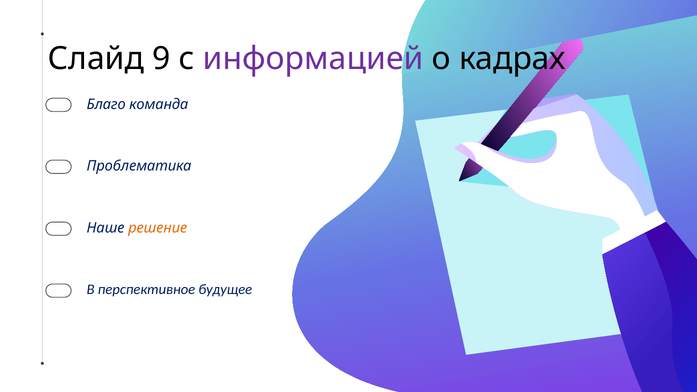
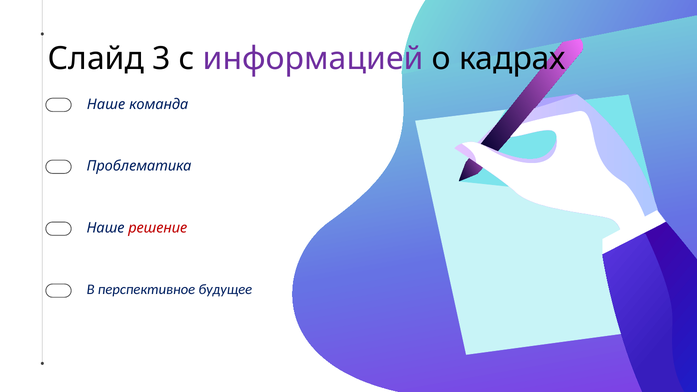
9: 9 -> 3
Благо at (106, 104): Благо -> Наше
решение colour: orange -> red
